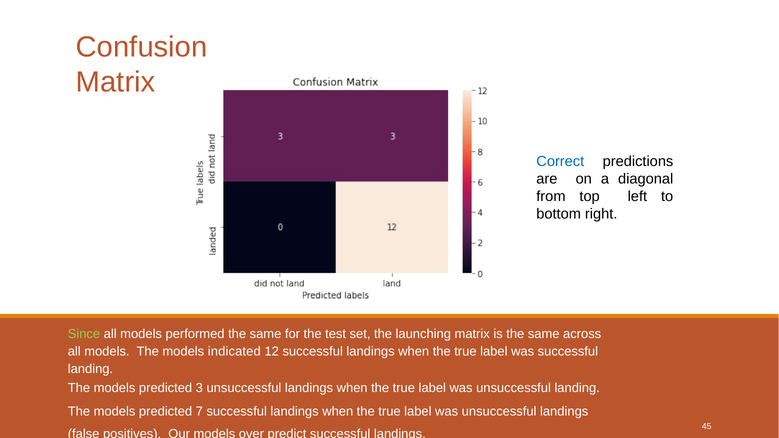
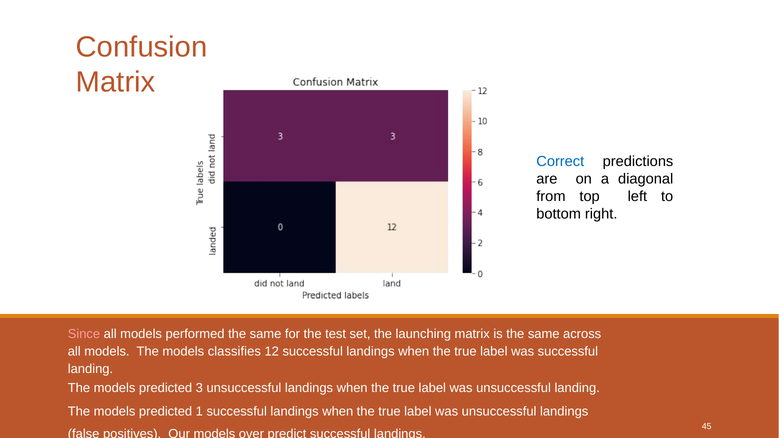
Since colour: light green -> pink
indicated: indicated -> classifies
7: 7 -> 1
